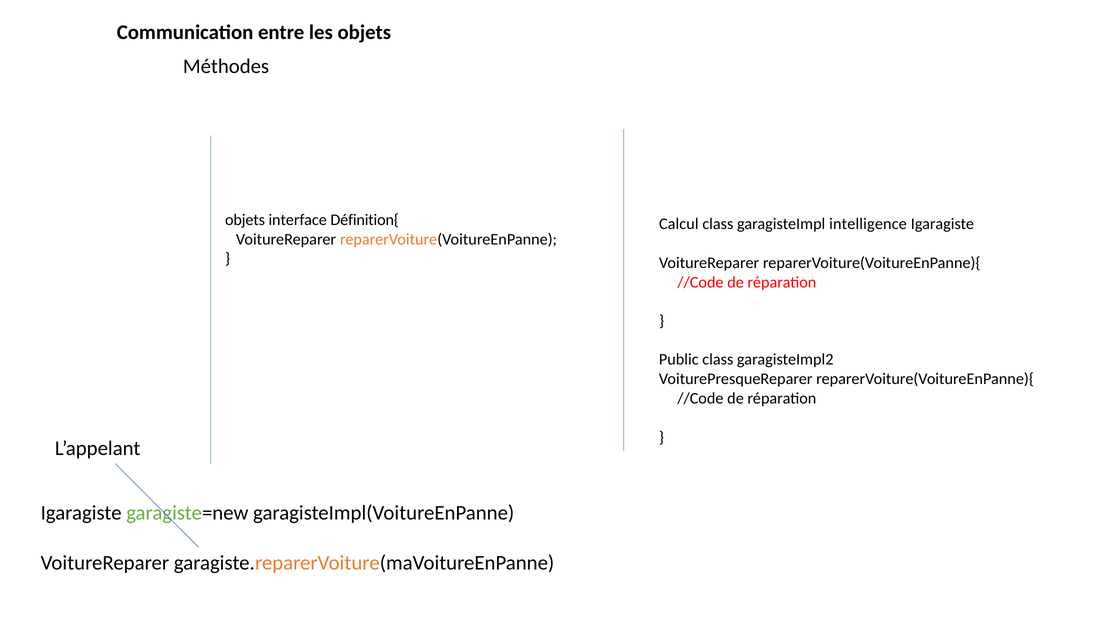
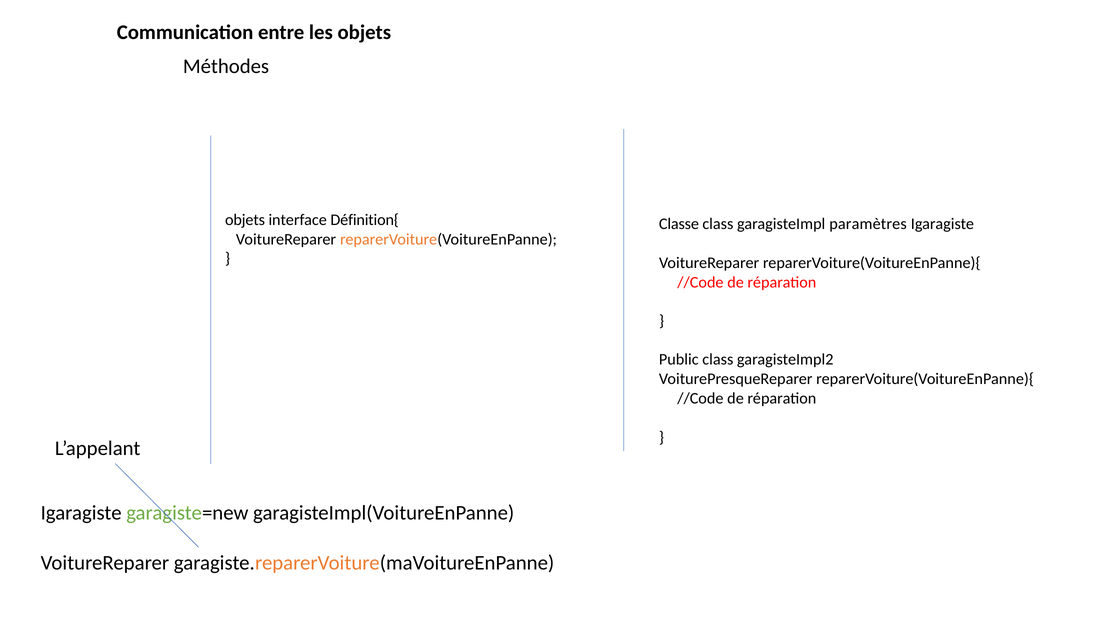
Calcul: Calcul -> Classe
intelligence: intelligence -> paramètres
